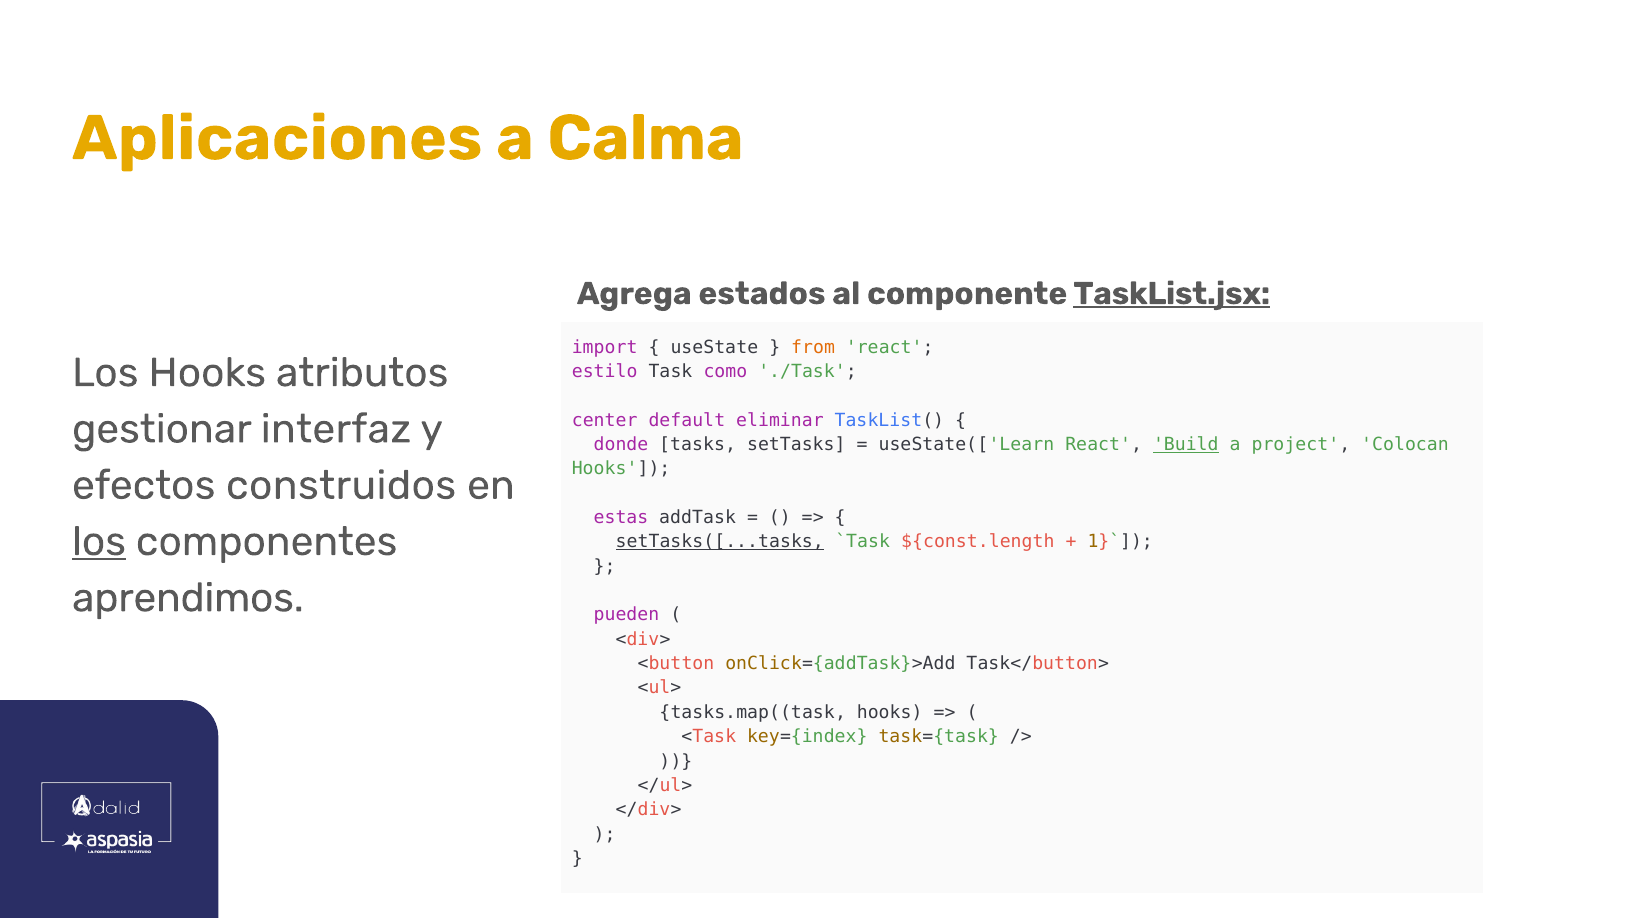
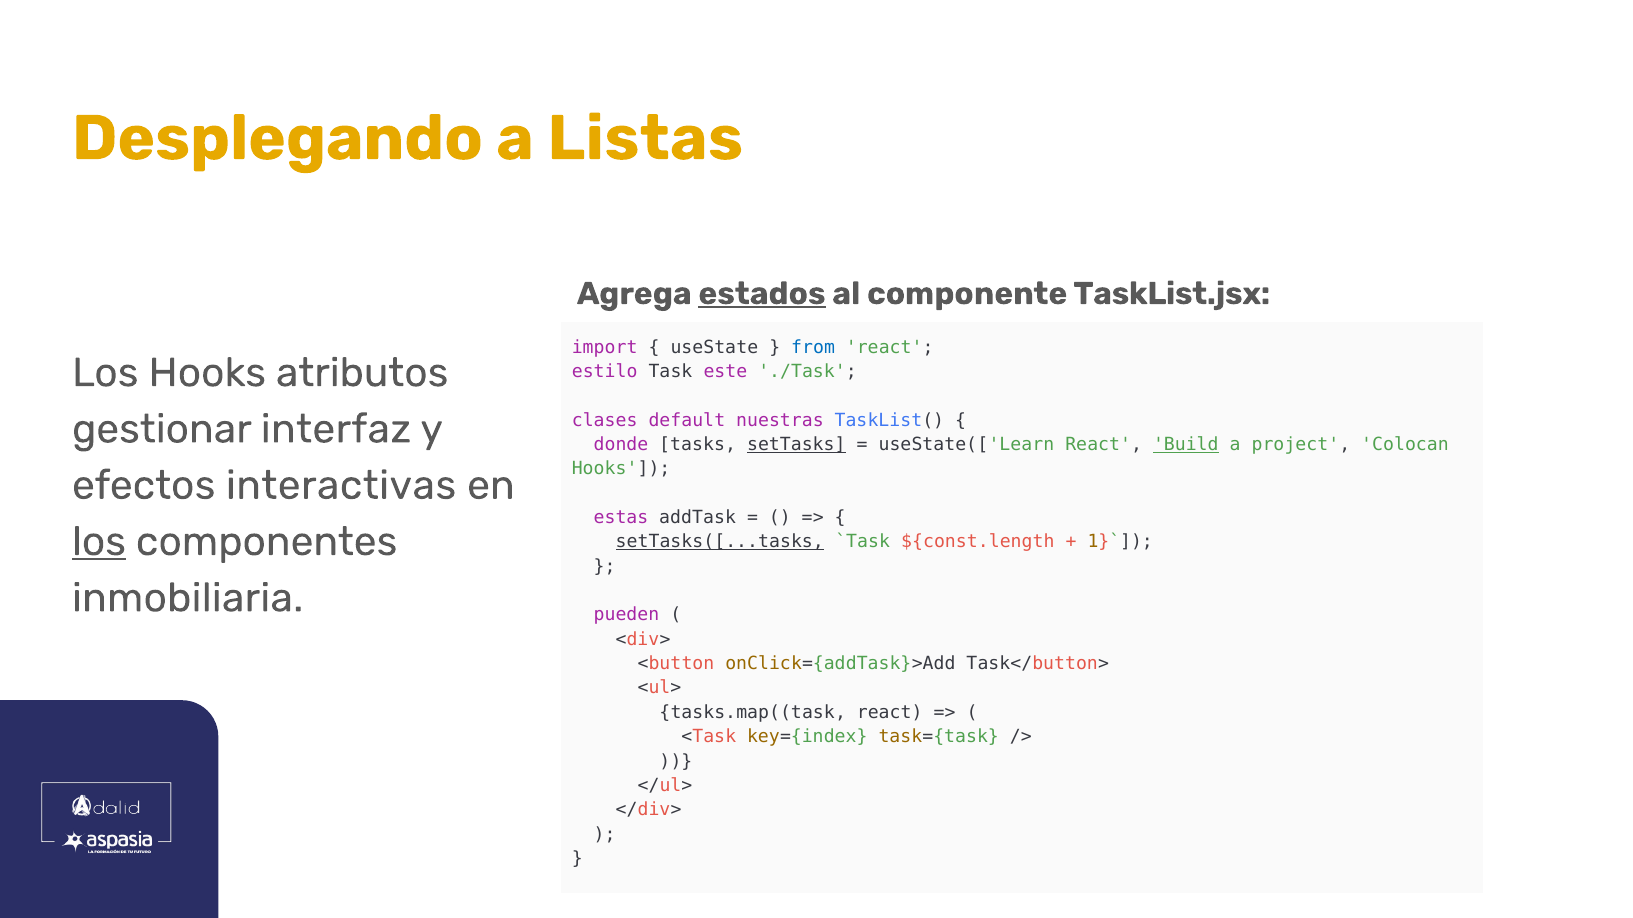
Aplicaciones: Aplicaciones -> Desplegando
Calma: Calma -> Listas
estados underline: none -> present
TaskList.jsx underline: present -> none
from colour: orange -> blue
como: como -> este
center: center -> clases
eliminar: eliminar -> nuestras
setTasks underline: none -> present
construidos: construidos -> interactivas
aprendimos: aprendimos -> inmobiliaria
tasks.map((task hooks: hooks -> react
